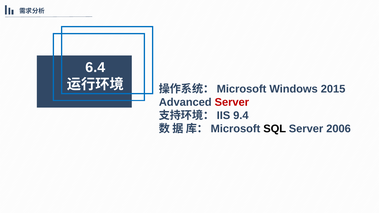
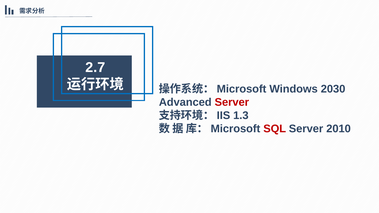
6.4: 6.4 -> 2.7
2015: 2015 -> 2030
9.4: 9.4 -> 1.3
SQL colour: black -> red
2006: 2006 -> 2010
